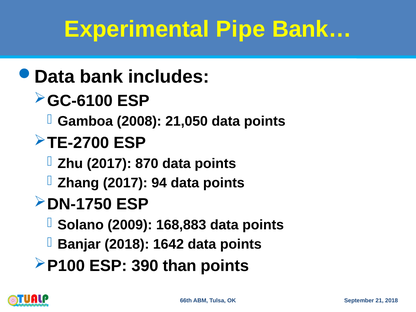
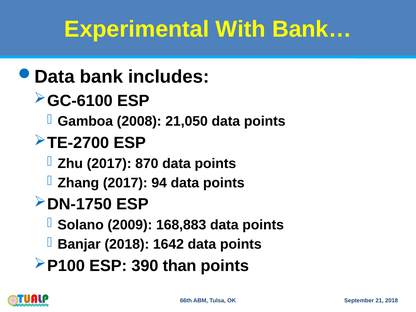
Pipe: Pipe -> With
